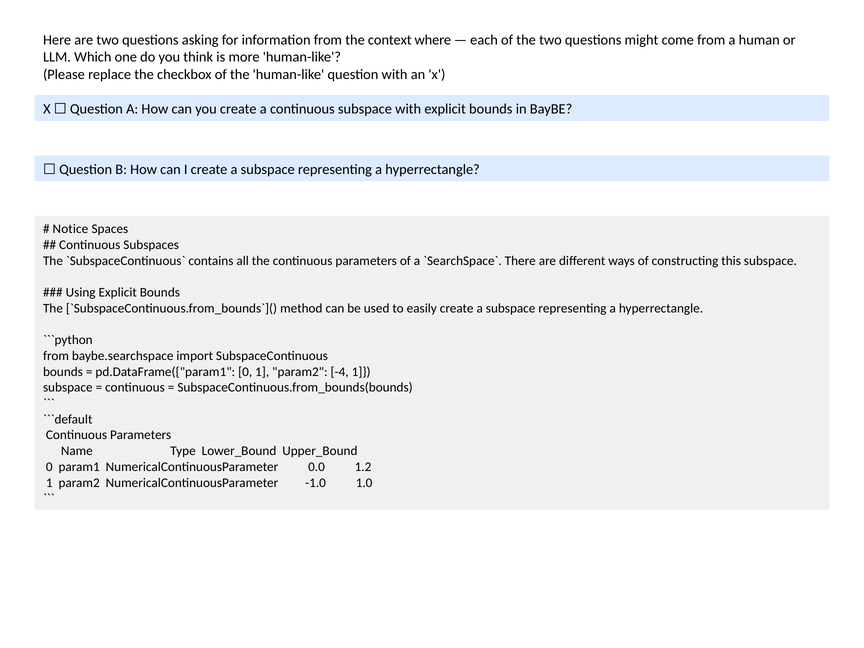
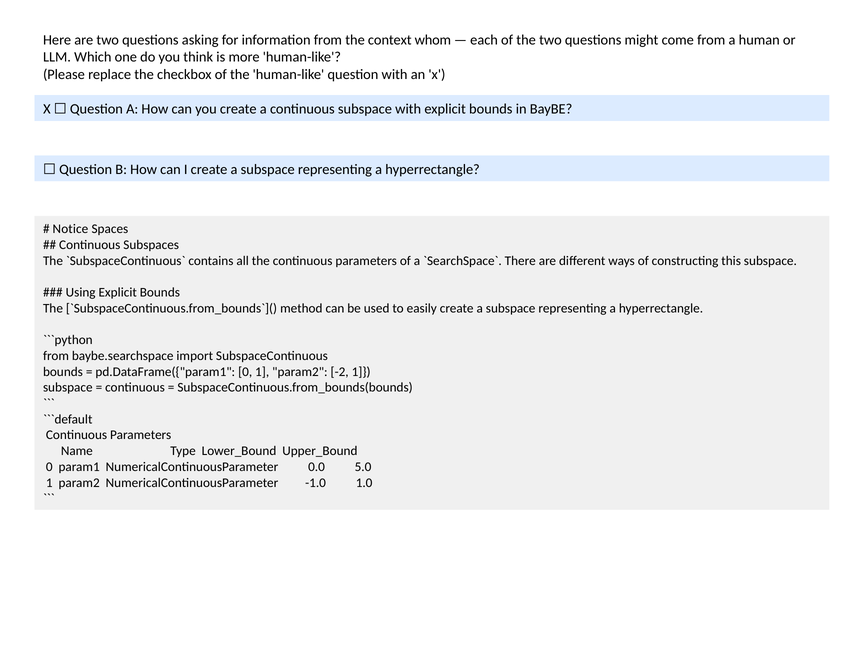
where: where -> whom
-4: -4 -> -2
1.2: 1.2 -> 5.0
